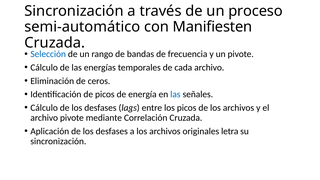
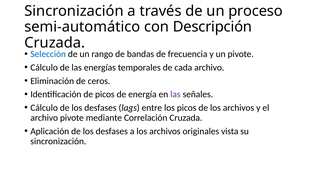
Manifiesten: Manifiesten -> Descripción
las at (175, 94) colour: blue -> purple
letra: letra -> vista
